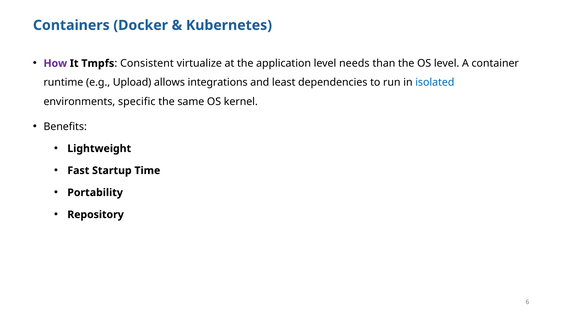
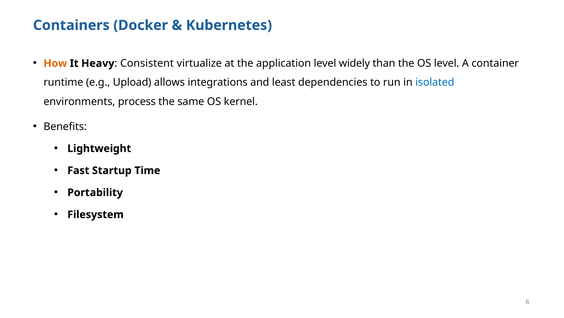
How colour: purple -> orange
Tmpfs: Tmpfs -> Heavy
needs: needs -> widely
specific: specific -> process
Repository: Repository -> Filesystem
